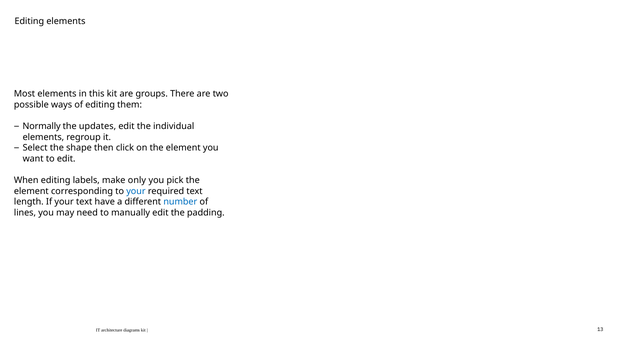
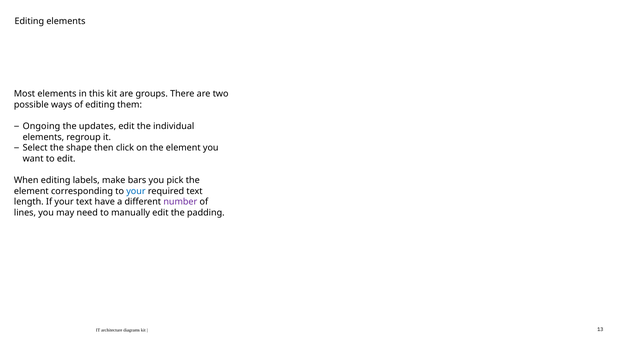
Normally: Normally -> Ongoing
only: only -> bars
number colour: blue -> purple
